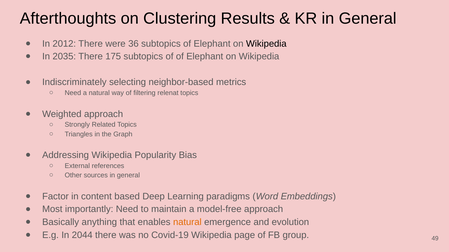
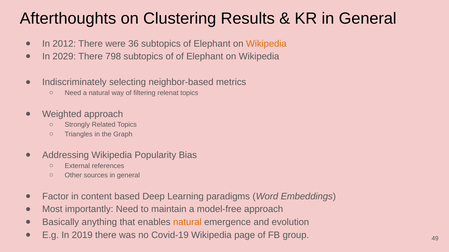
Wikipedia at (266, 44) colour: black -> orange
2035: 2035 -> 2029
175: 175 -> 798
2044: 2044 -> 2019
